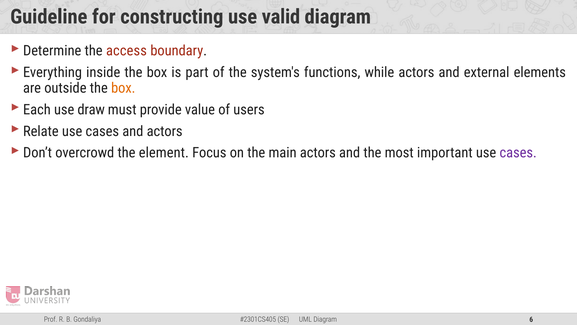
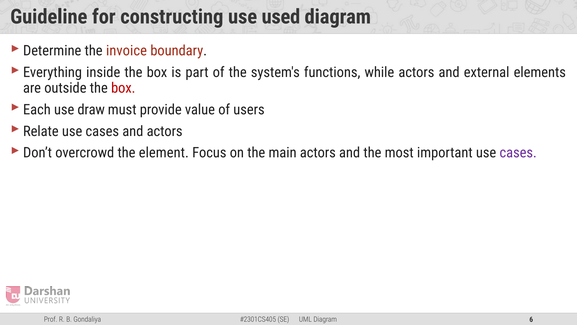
valid: valid -> used
access: access -> invoice
box at (123, 88) colour: orange -> red
